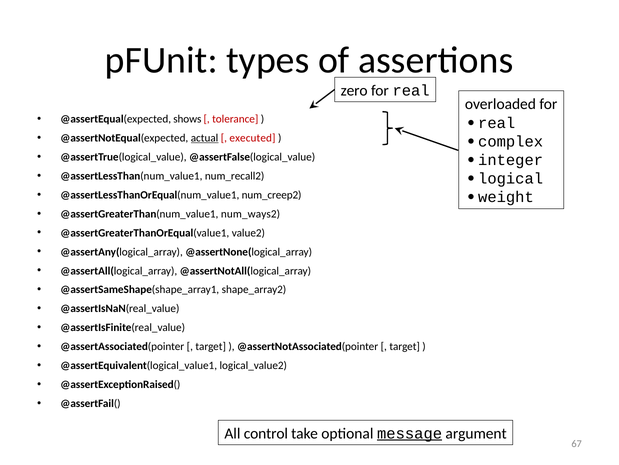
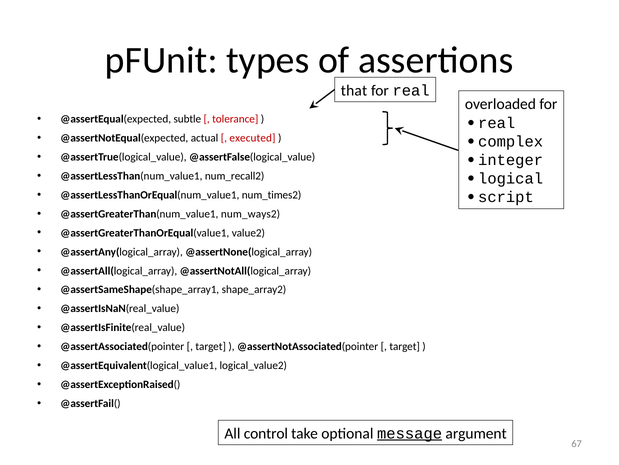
zero: zero -> that
shows: shows -> subtle
actual underline: present -> none
num_creep2: num_creep2 -> num_times2
weight: weight -> script
